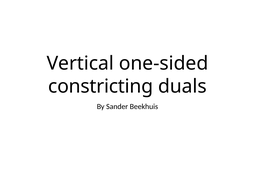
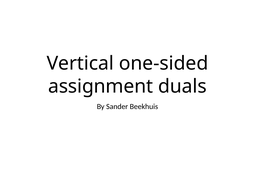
constricting: constricting -> assignment
